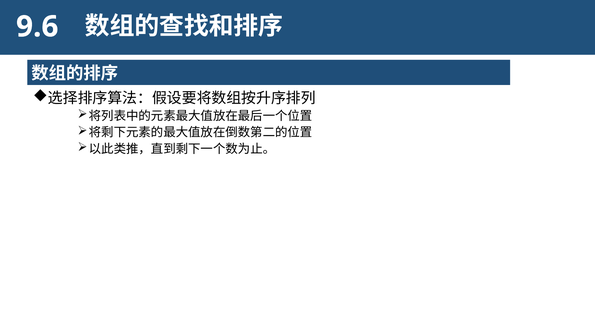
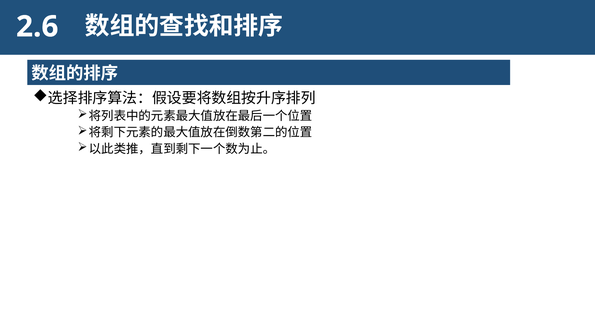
9.6: 9.6 -> 2.6
